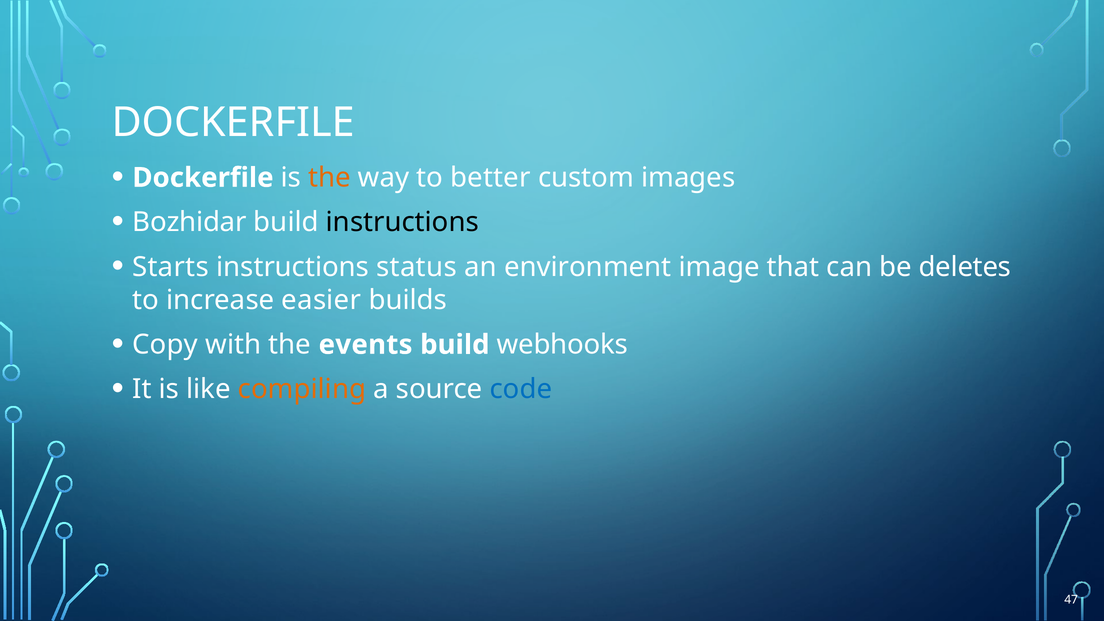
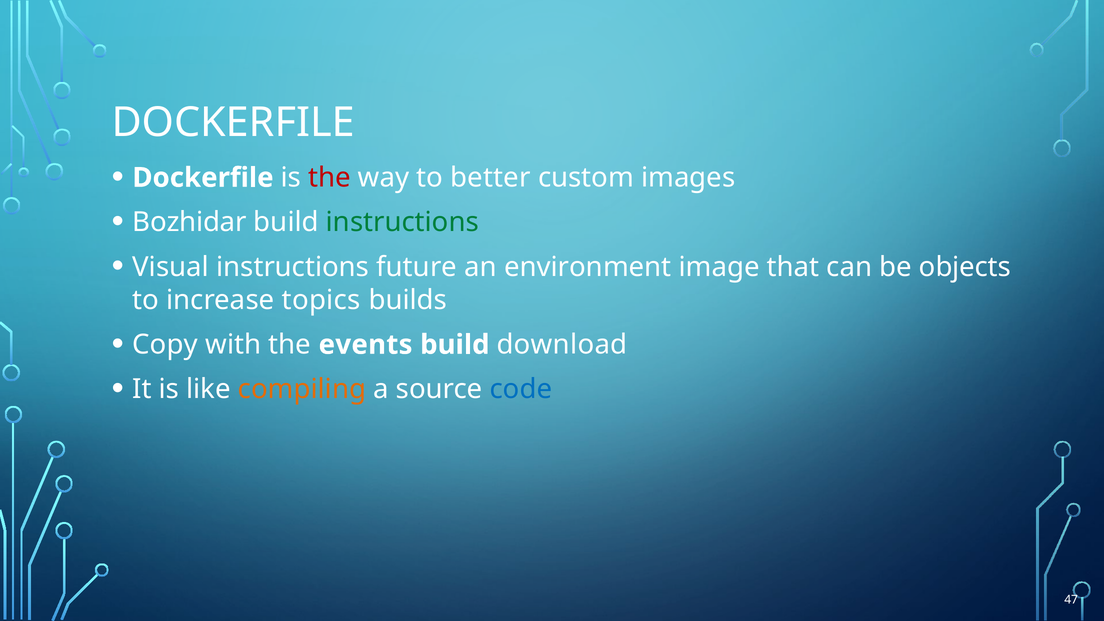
the at (329, 178) colour: orange -> red
instructions at (402, 222) colour: black -> green
Starts: Starts -> Visual
status: status -> future
deletes: deletes -> objects
easier: easier -> topics
webhooks: webhooks -> download
